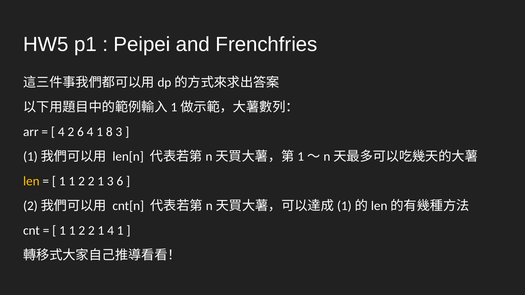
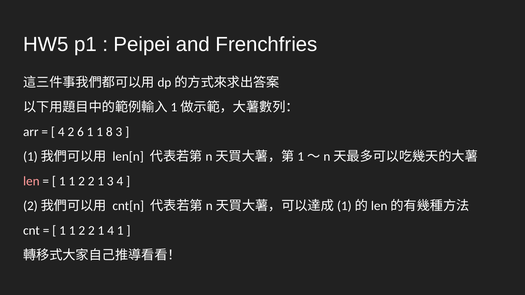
6 4: 4 -> 1
len colour: yellow -> pink
3 6: 6 -> 4
